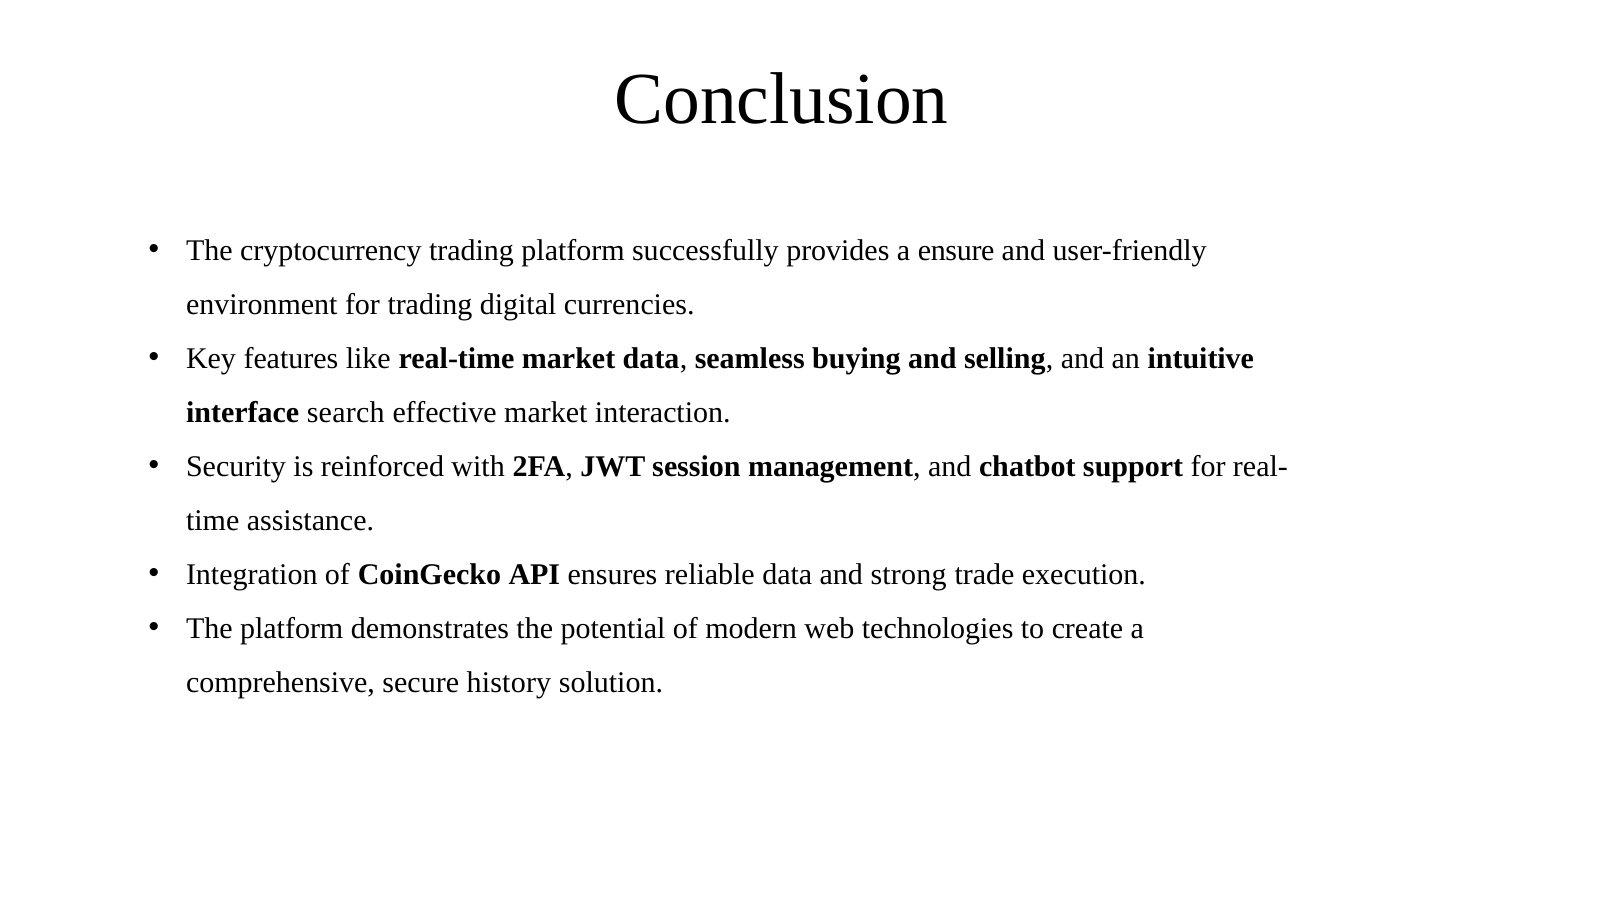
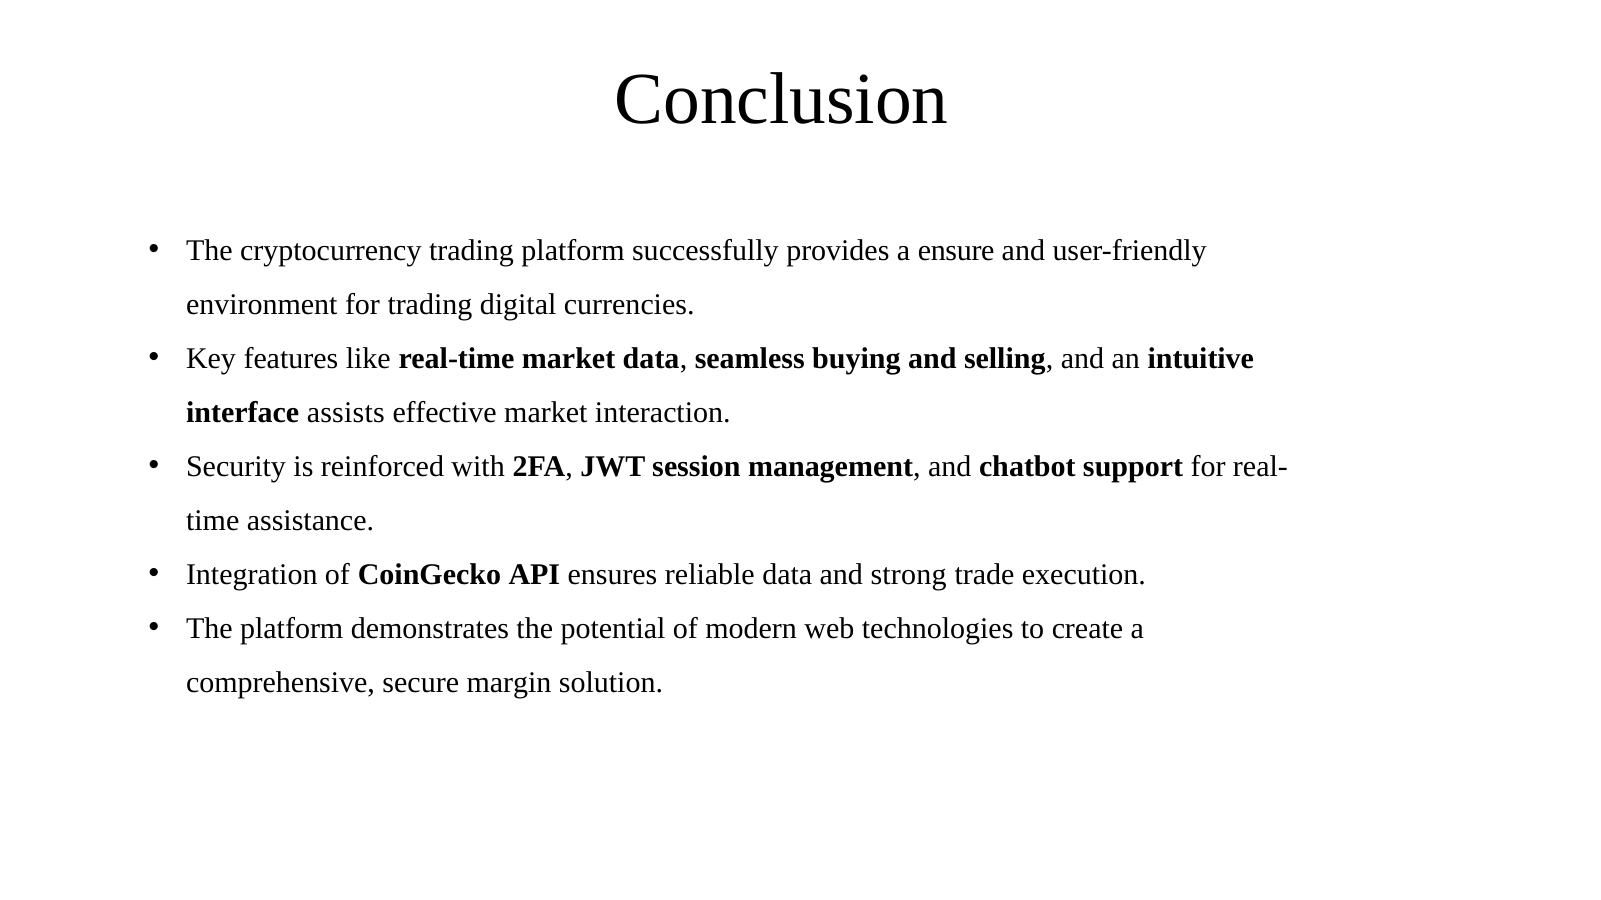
search: search -> assists
history: history -> margin
